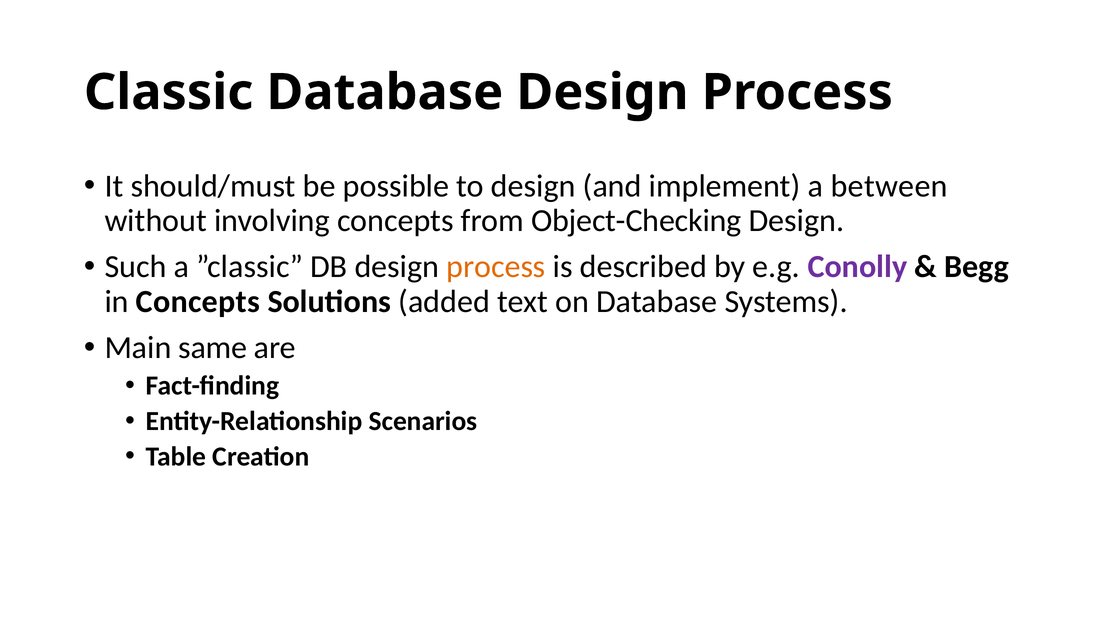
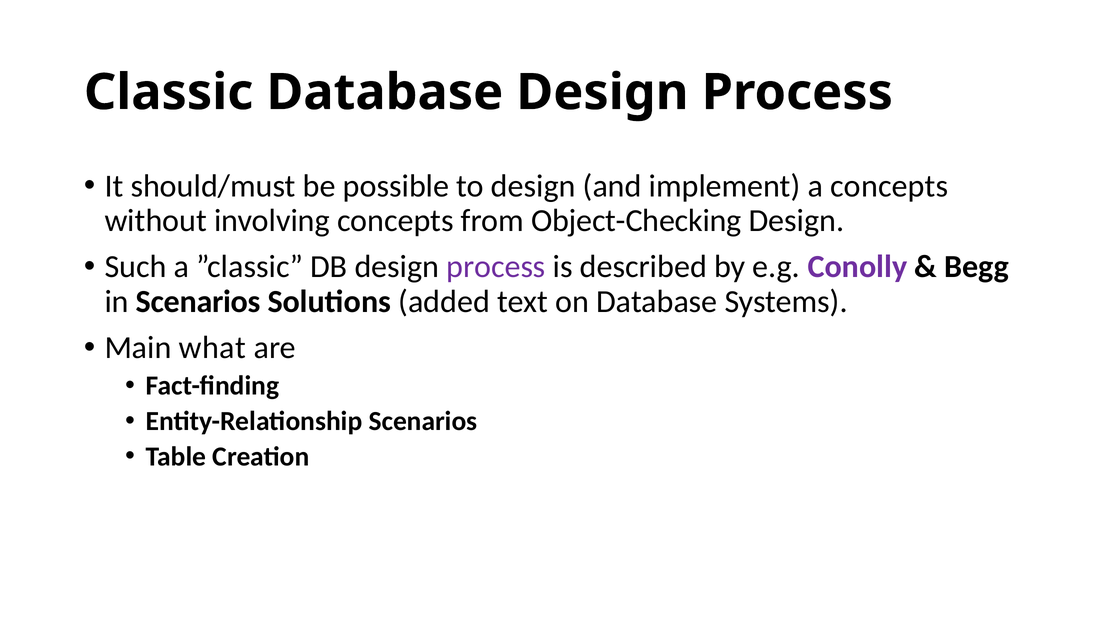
a between: between -> concepts
process at (496, 267) colour: orange -> purple
in Concepts: Concepts -> Scenarios
same: same -> what
